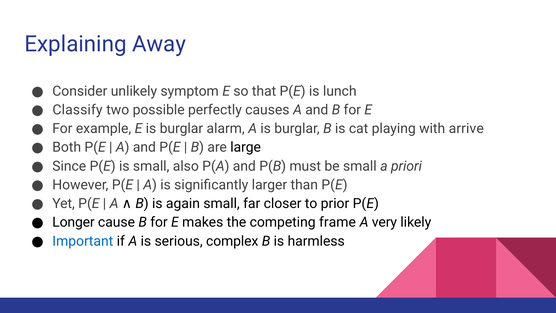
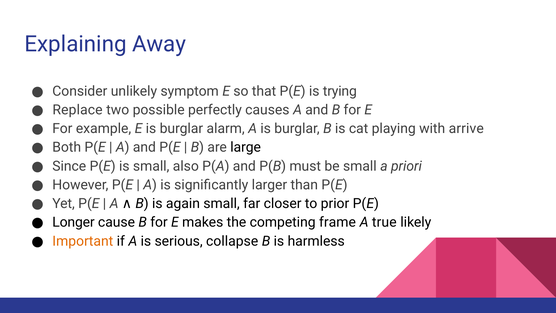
lunch: lunch -> trying
Classify: Classify -> Replace
very: very -> true
Important colour: blue -> orange
complex: complex -> collapse
